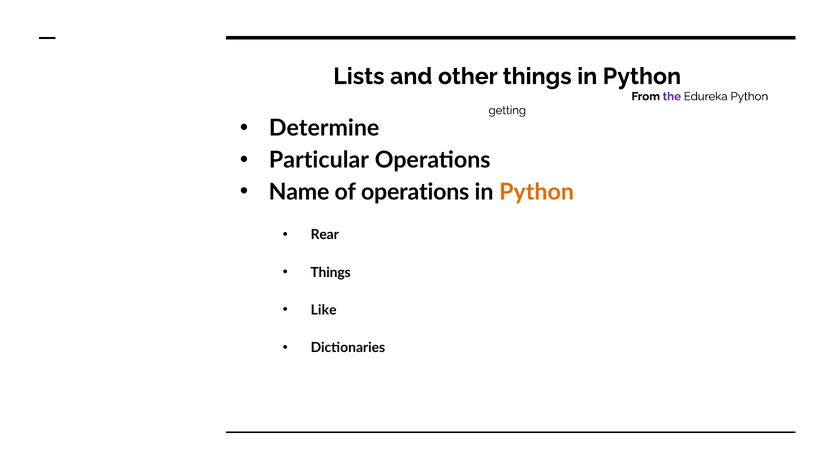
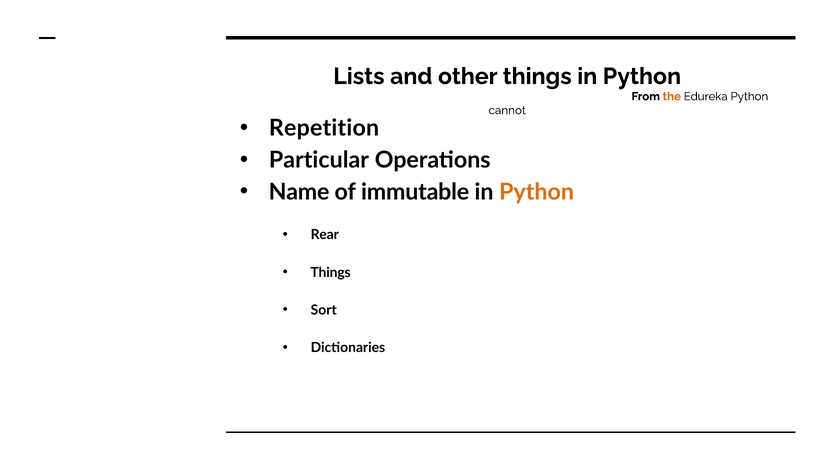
the colour: purple -> orange
getting: getting -> cannot
Determine: Determine -> Repetition
of operations: operations -> immutable
Like: Like -> Sort
